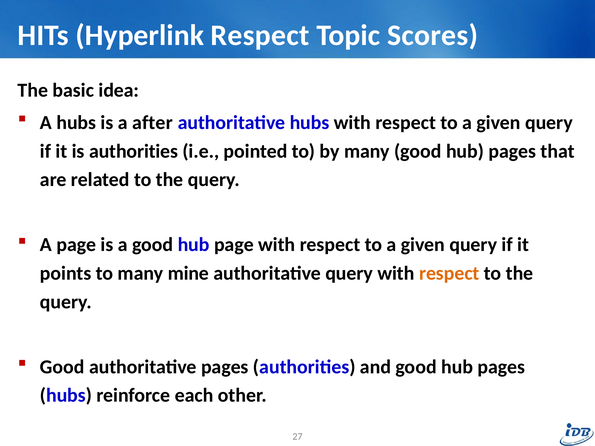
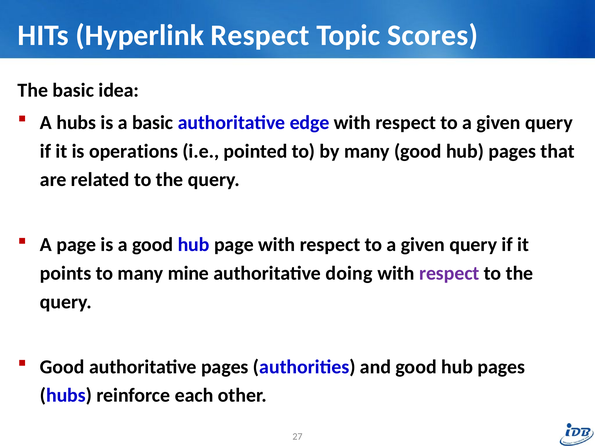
a after: after -> basic
authoritative hubs: hubs -> edge
is authorities: authorities -> operations
authoritative query: query -> doing
respect at (449, 273) colour: orange -> purple
